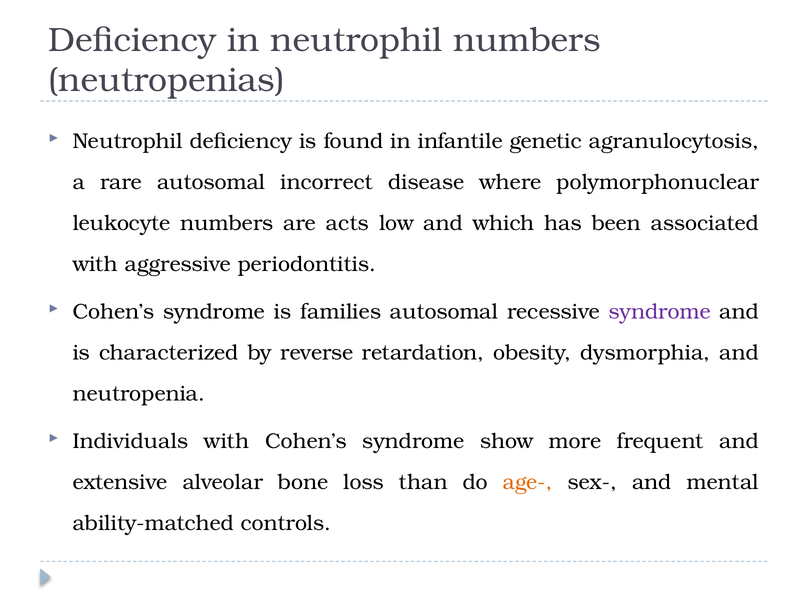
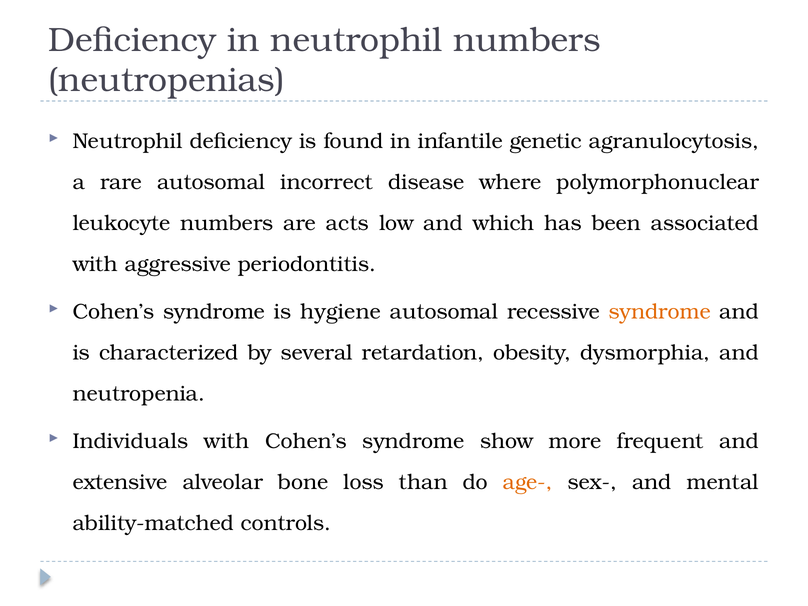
families: families -> hygiene
syndrome at (660, 312) colour: purple -> orange
reverse: reverse -> several
